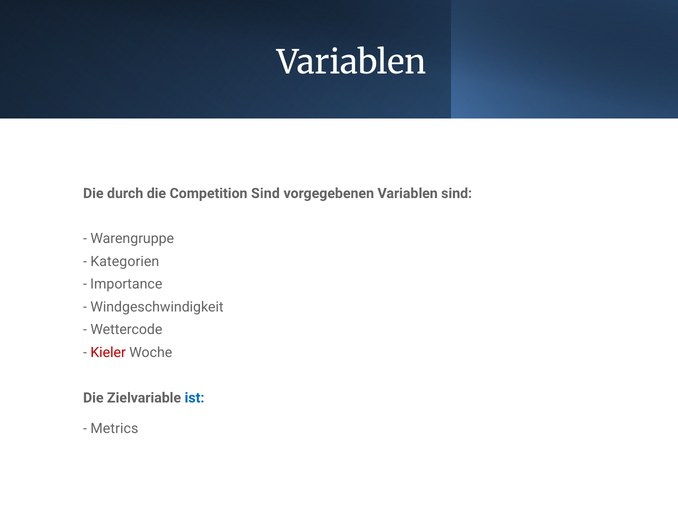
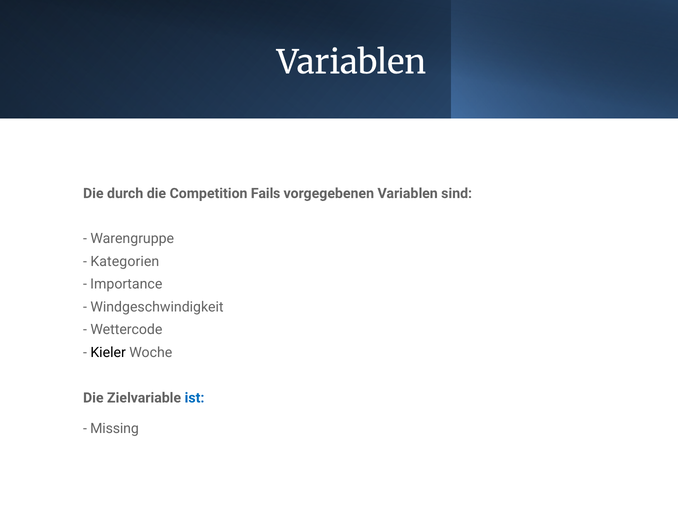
Competition Sind: Sind -> Fails
Kieler colour: red -> black
Metrics: Metrics -> Missing
